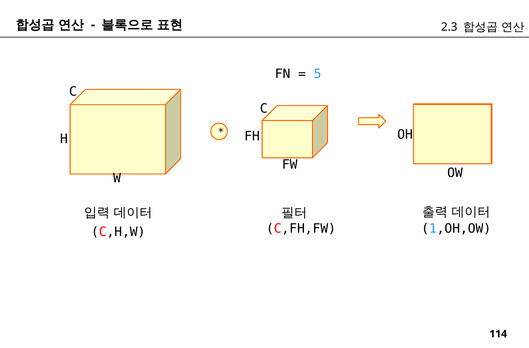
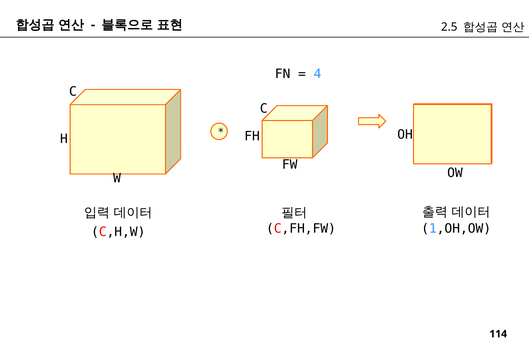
2.3: 2.3 -> 2.5
5: 5 -> 4
